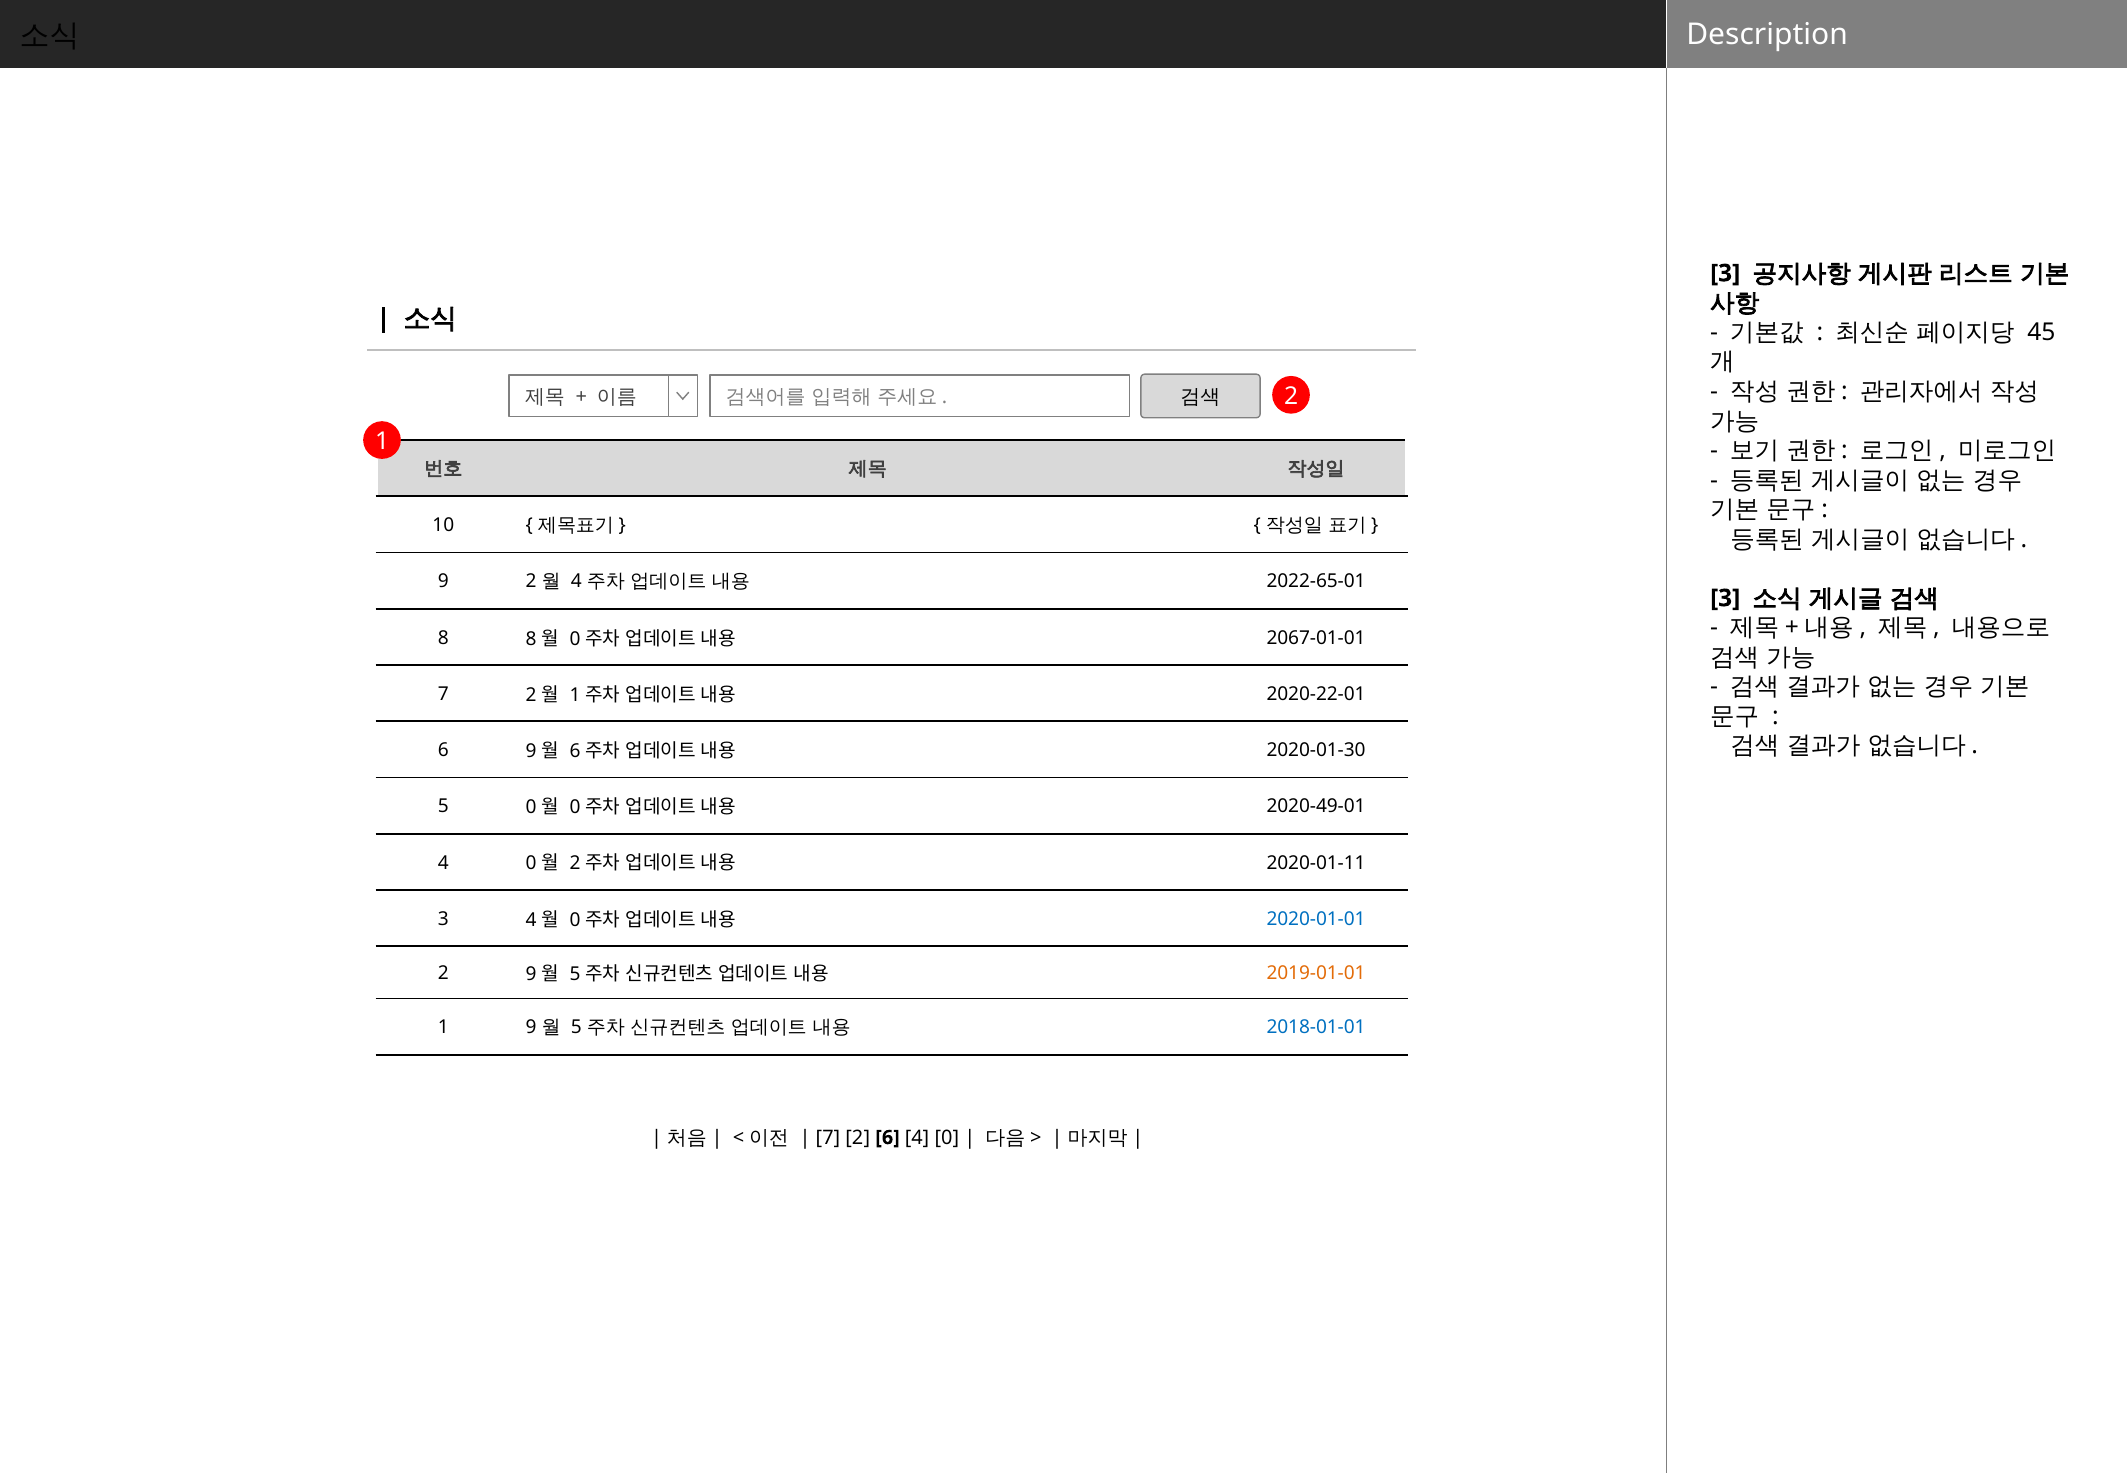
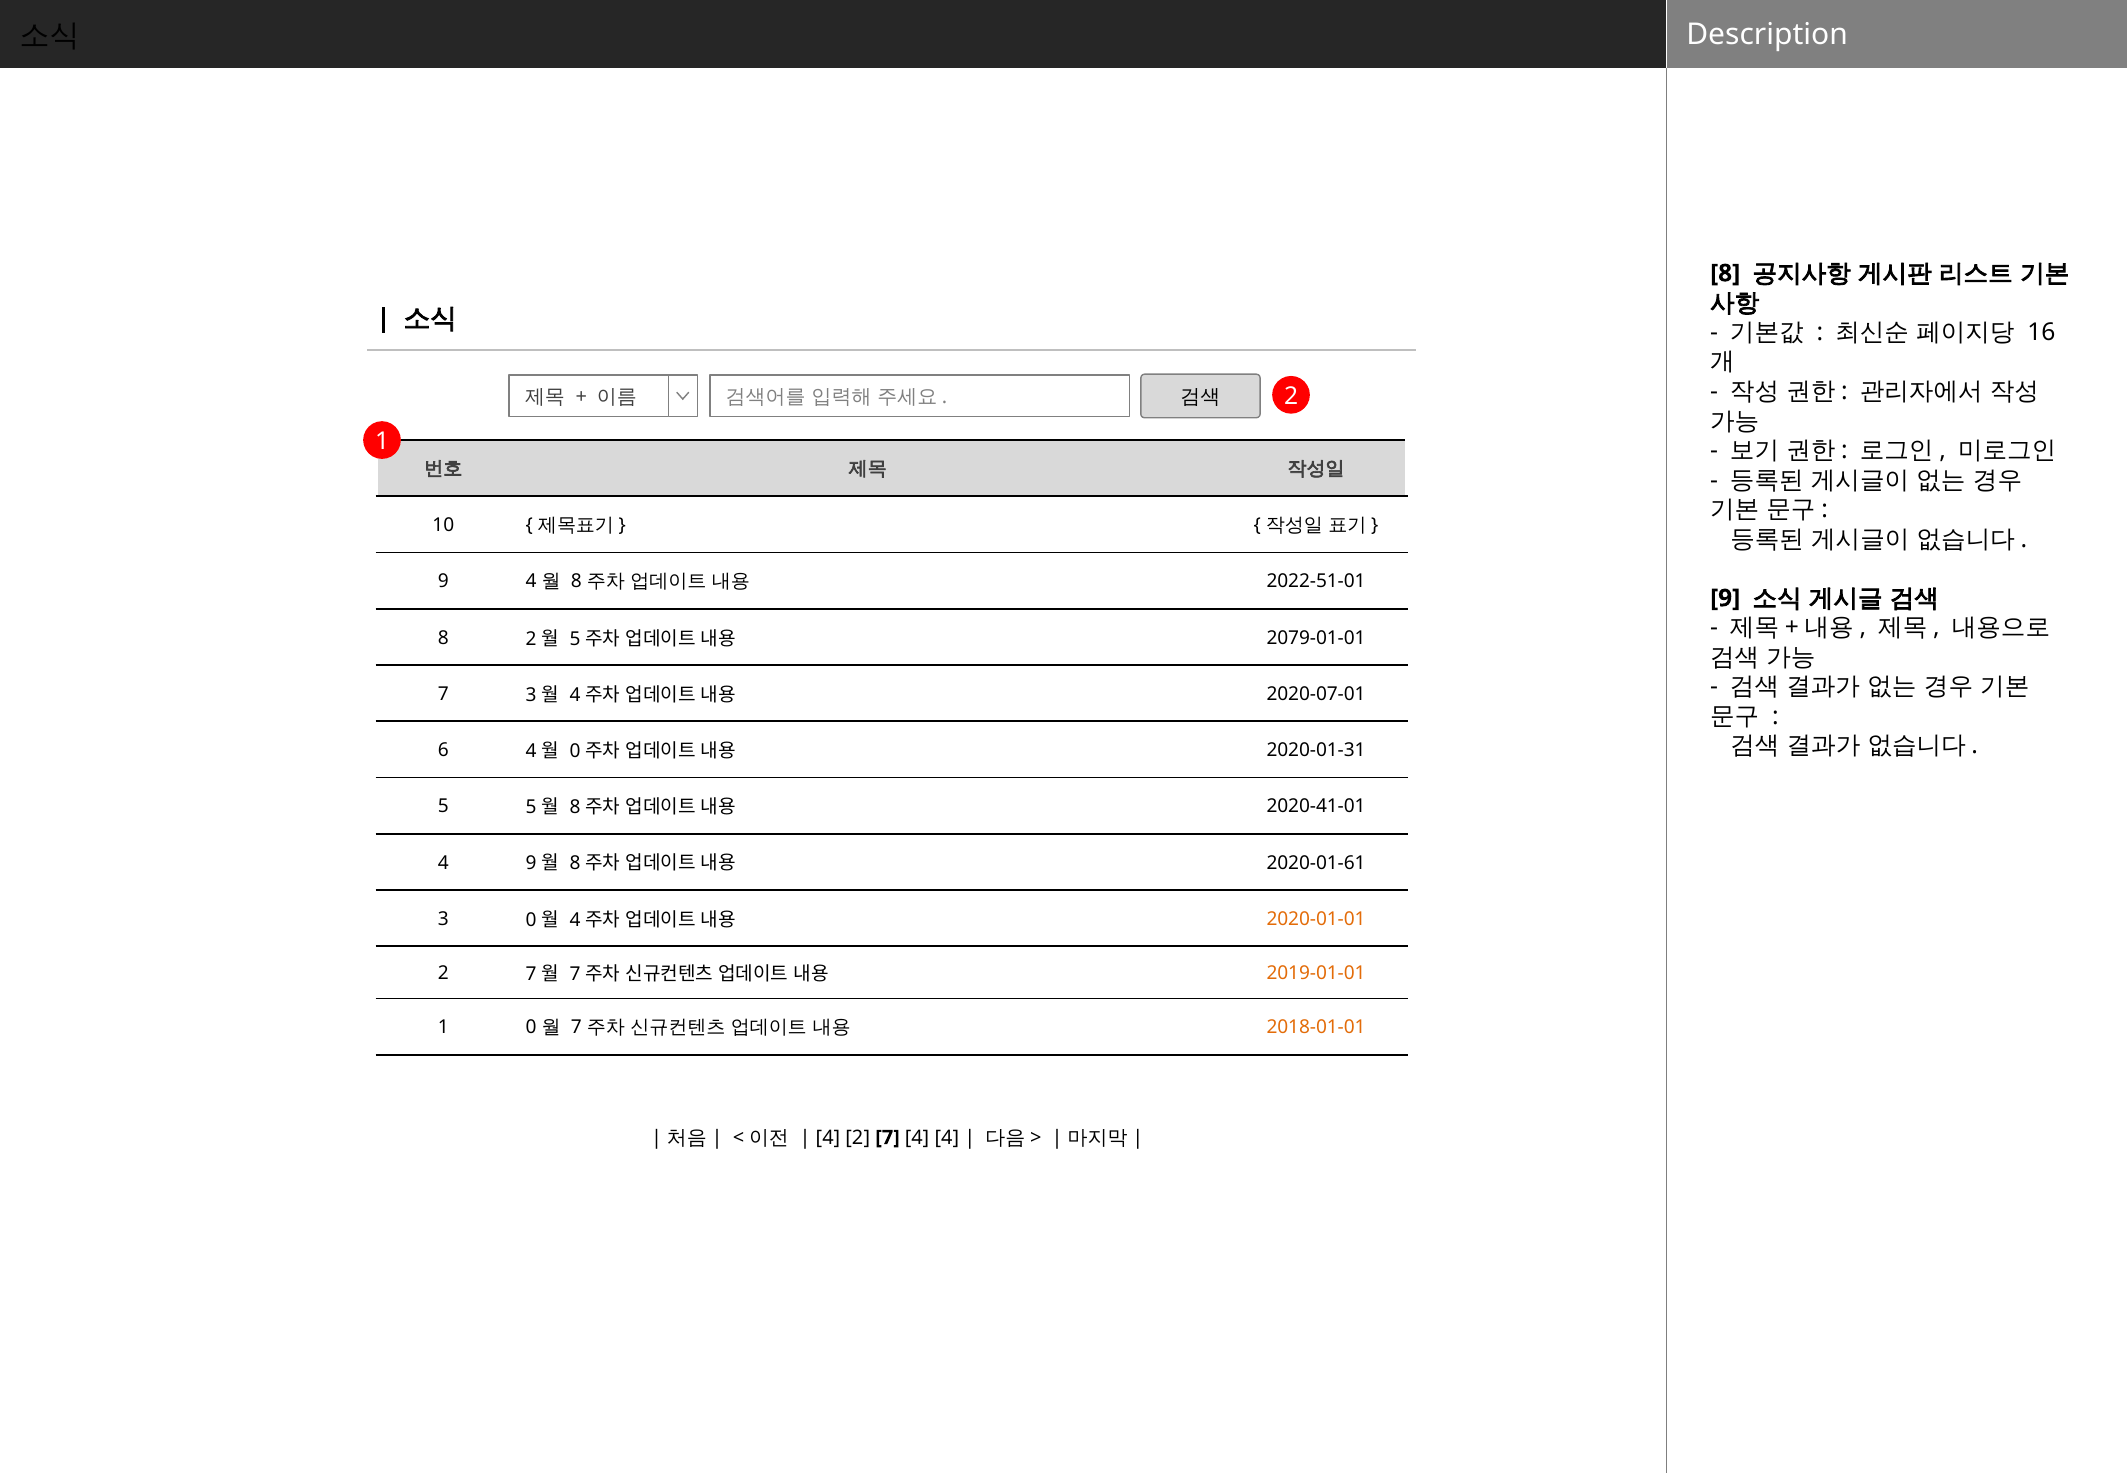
3 at (1725, 273): 3 -> 8
45: 45 -> 16
9 2: 2 -> 4
4 at (576, 581): 4 -> 8
2022-65-01: 2022-65-01 -> 2022-51-01
3 at (1725, 598): 3 -> 9
8 8: 8 -> 2
0 at (575, 639): 0 -> 5
2067-01-01: 2067-01-01 -> 2079-01-01
2 at (531, 695): 2 -> 3
1 at (575, 695): 1 -> 4
2020-22-01: 2020-22-01 -> 2020-07-01
6 9: 9 -> 4
6 at (575, 751): 6 -> 0
2020-01-30: 2020-01-30 -> 2020-01-31
5 0: 0 -> 5
0 at (575, 807): 0 -> 8
2020-49-01: 2020-49-01 -> 2020-41-01
0 at (531, 863): 0 -> 9
2 at (575, 863): 2 -> 8
2020-01-11: 2020-01-11 -> 2020-01-61
3 4: 4 -> 0
0 at (575, 919): 0 -> 4
2020-01-01 colour: blue -> orange
9 at (531, 974): 9 -> 7
5 at (575, 974): 5 -> 7
1 9: 9 -> 0
5 at (576, 1027): 5 -> 7
2018-01-01 colour: blue -> orange
7 at (828, 1137): 7 -> 4
6 at (888, 1137): 6 -> 7
0 at (947, 1137): 0 -> 4
